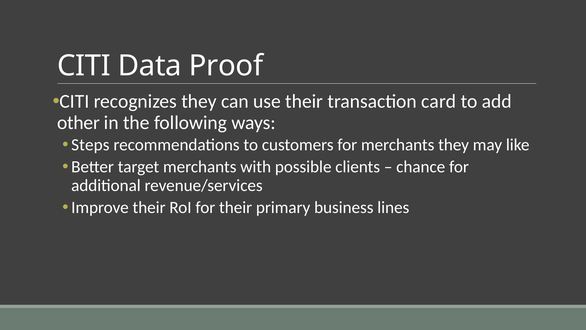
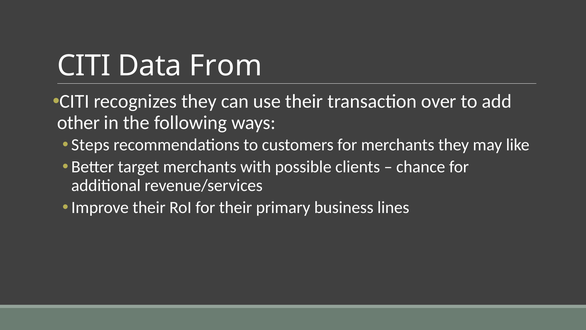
Proof: Proof -> From
card: card -> over
